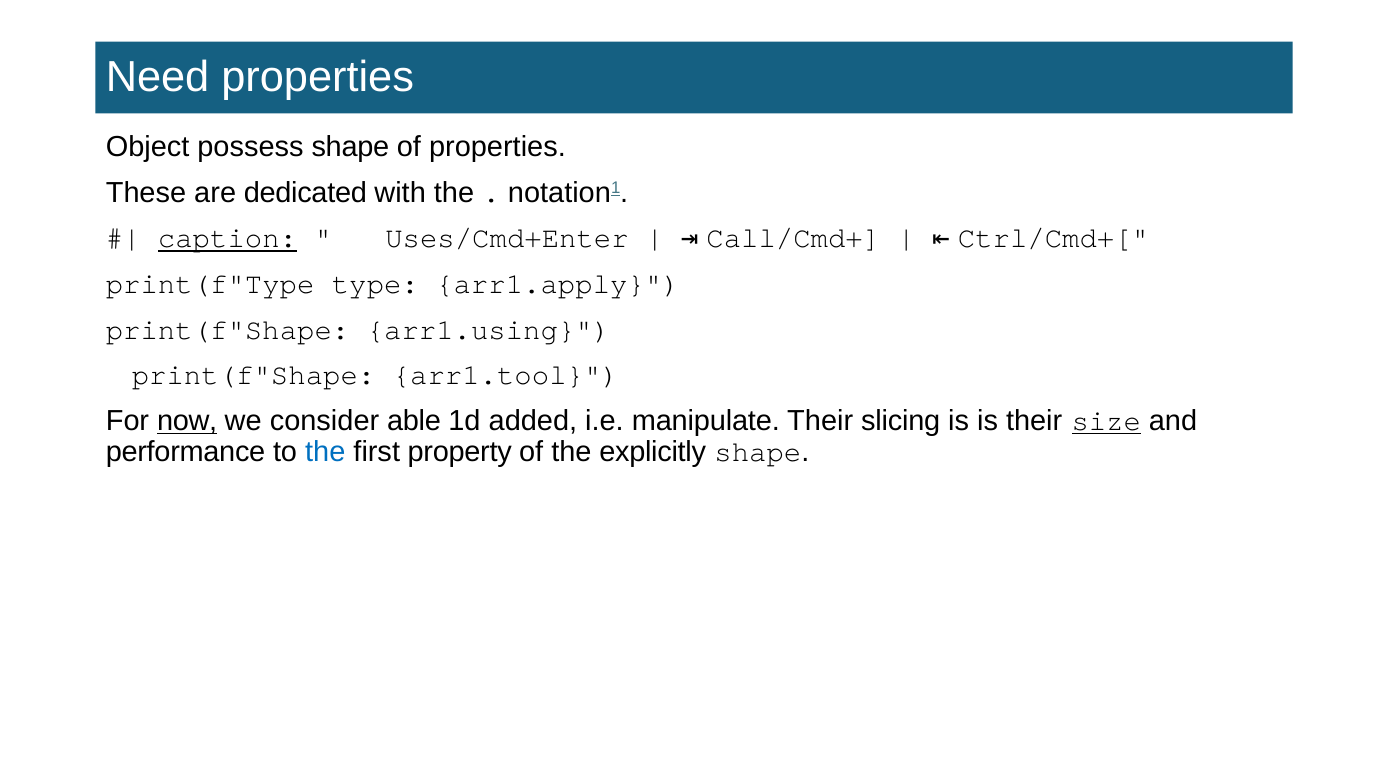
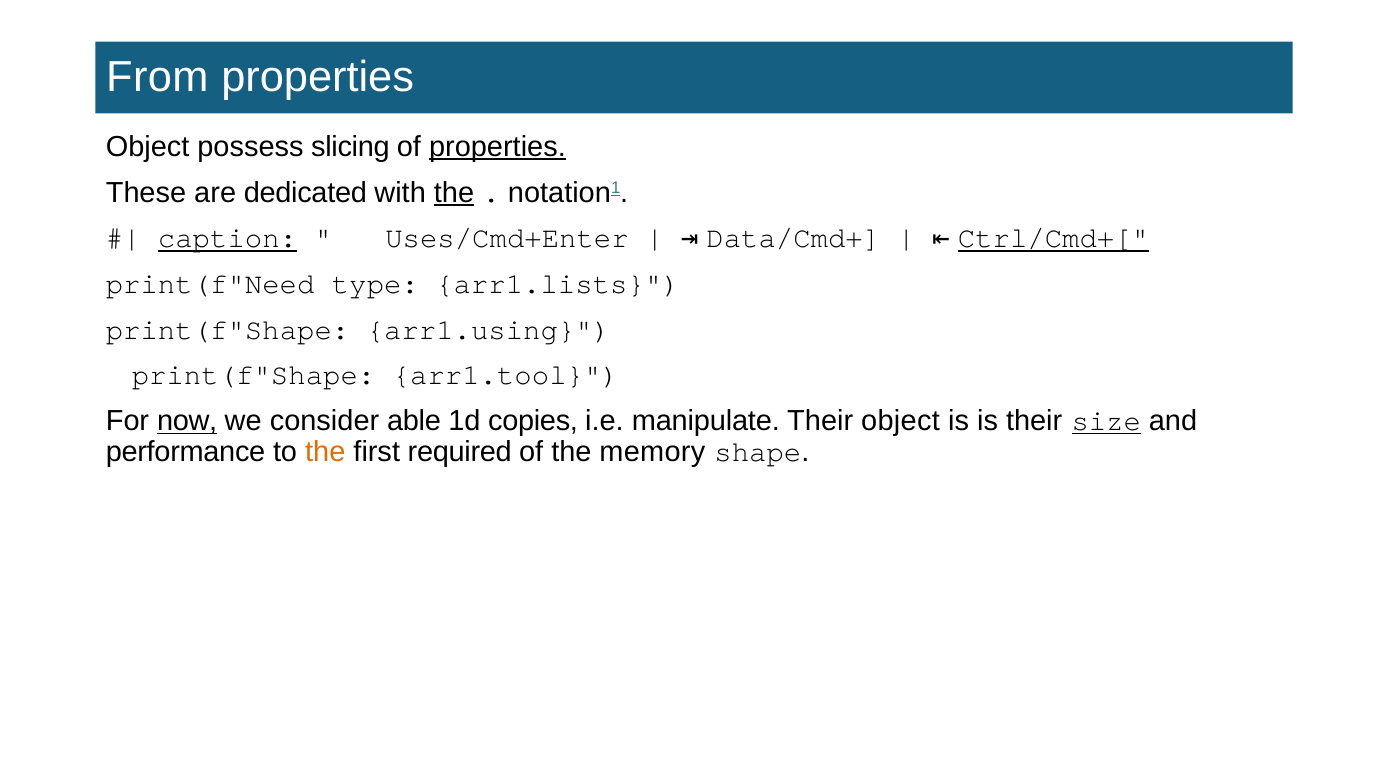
Need: Need -> From
possess shape: shape -> slicing
properties at (497, 147) underline: none -> present
the at (454, 192) underline: none -> present
Call/Cmd+: Call/Cmd+ -> Data/Cmd+
Ctrl/Cmd+[ underline: none -> present
print(f"Type: print(f"Type -> print(f"Need
arr1.apply: arr1.apply -> arr1.lists
added: added -> copies
Their slicing: slicing -> object
the at (325, 452) colour: blue -> orange
property: property -> required
explicitly: explicitly -> memory
